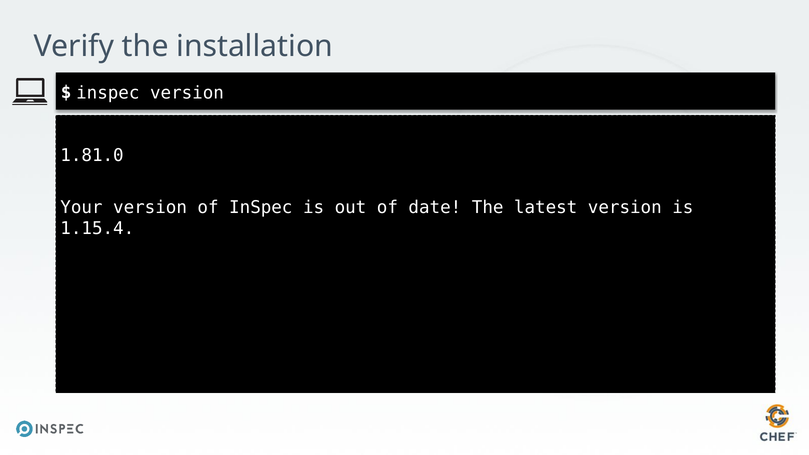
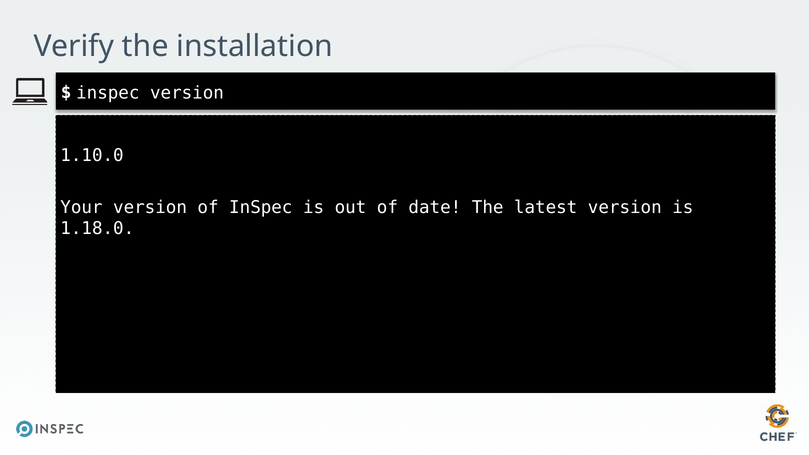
1.81.0: 1.81.0 -> 1.10.0
1.15.4: 1.15.4 -> 1.18.0
